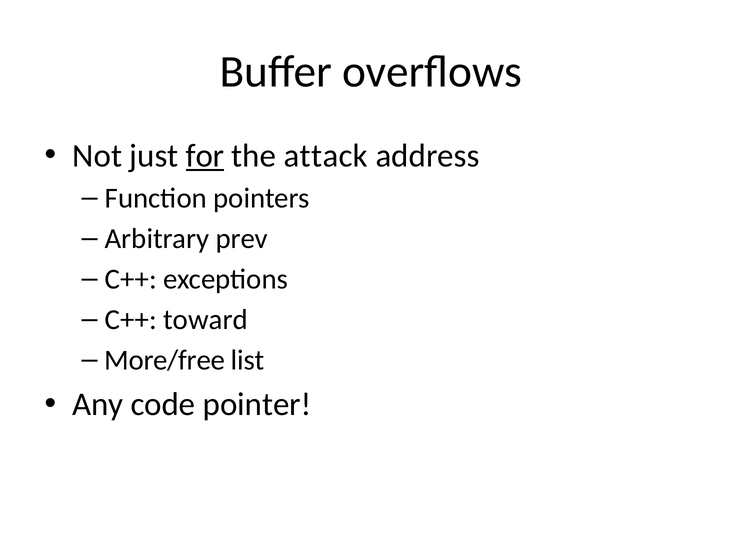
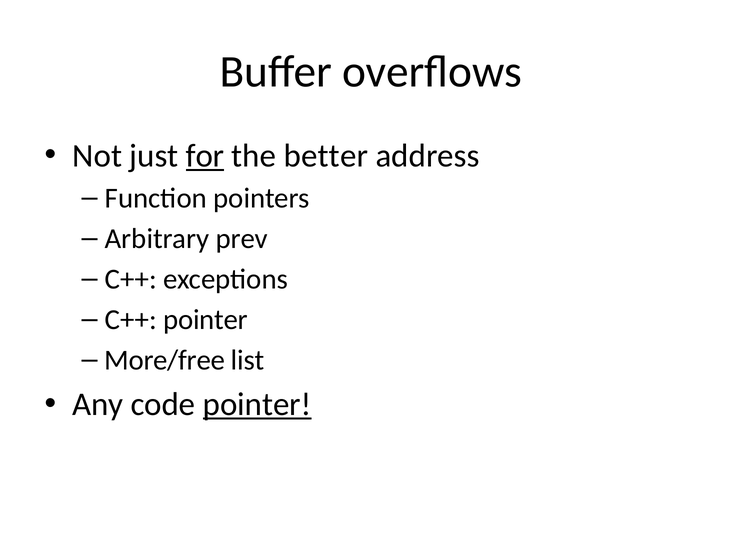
attack: attack -> better
C++ toward: toward -> pointer
pointer at (257, 404) underline: none -> present
